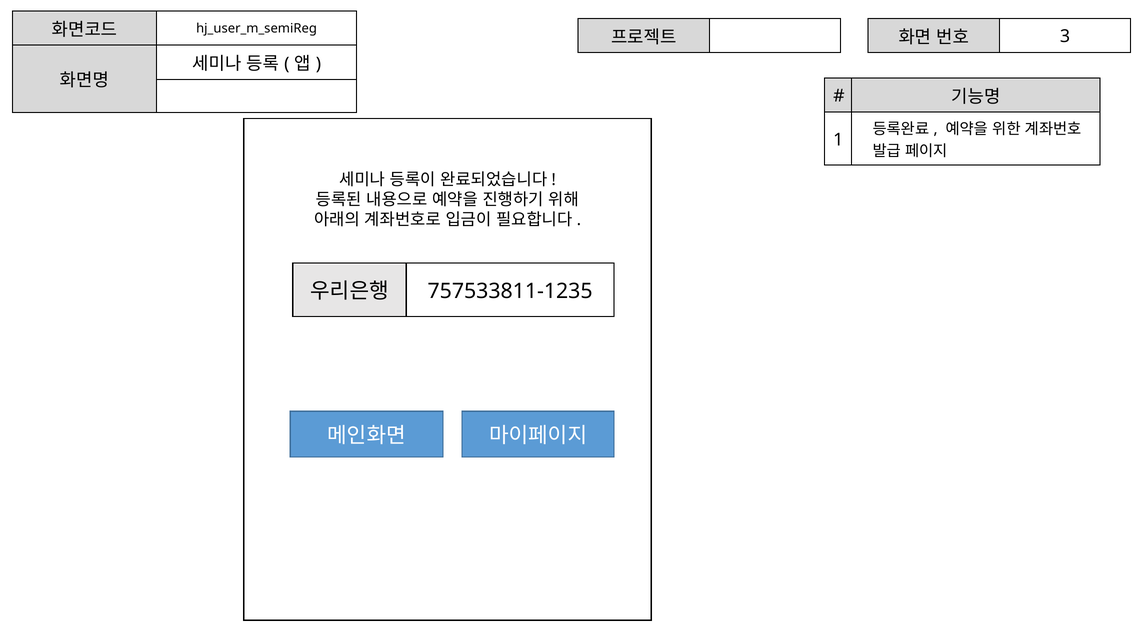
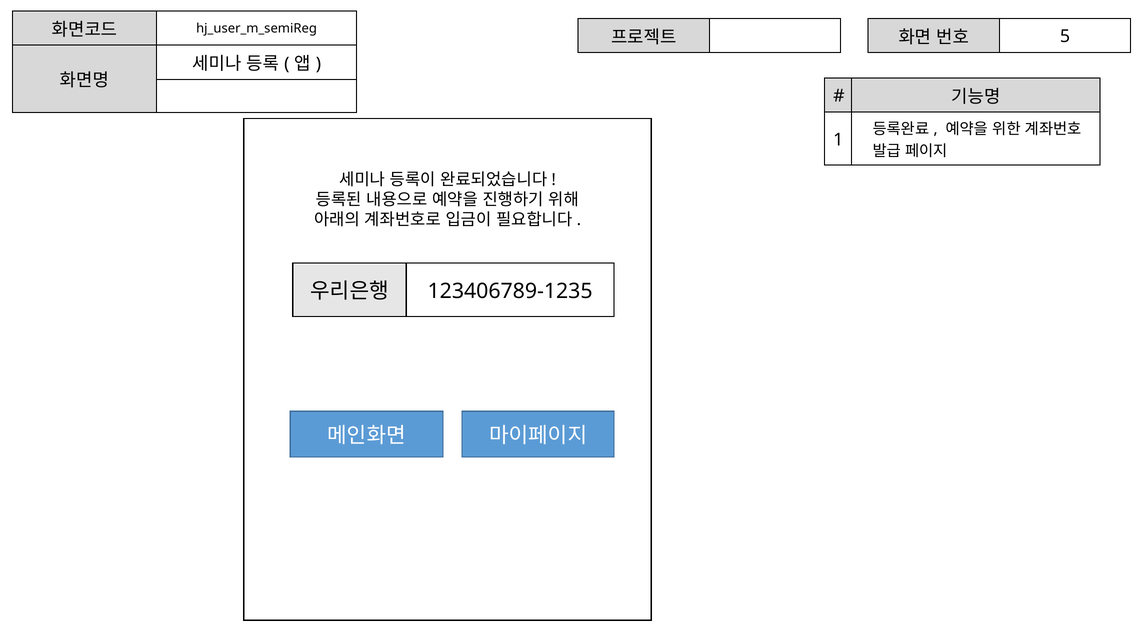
3: 3 -> 5
757533811-1235: 757533811-1235 -> 123406789-1235
